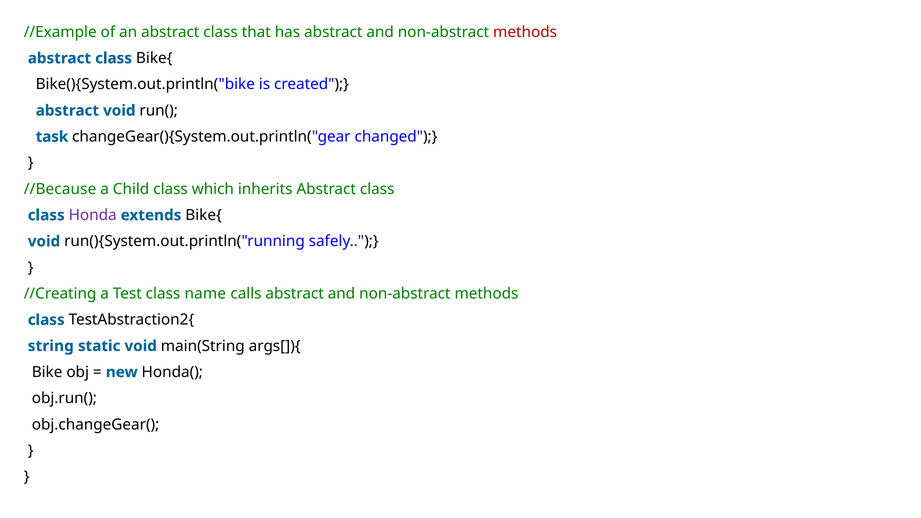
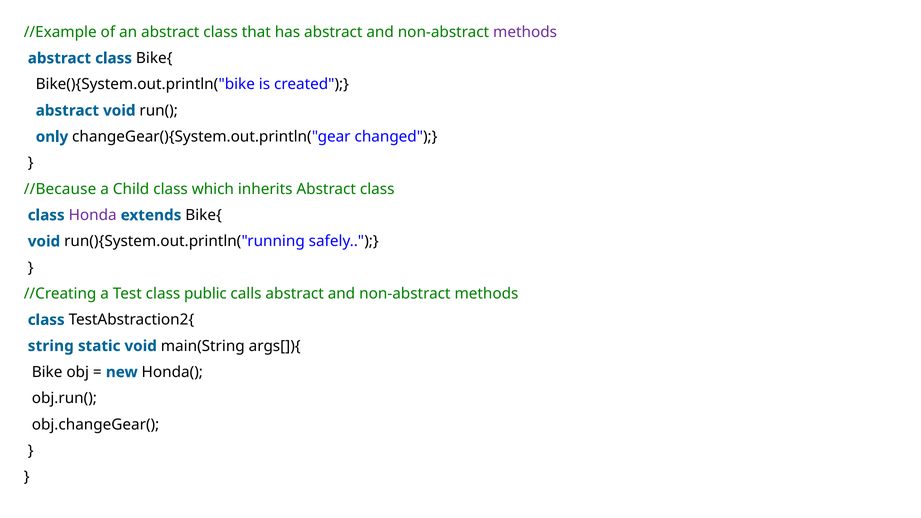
methods at (525, 32) colour: red -> purple
task: task -> only
name: name -> public
